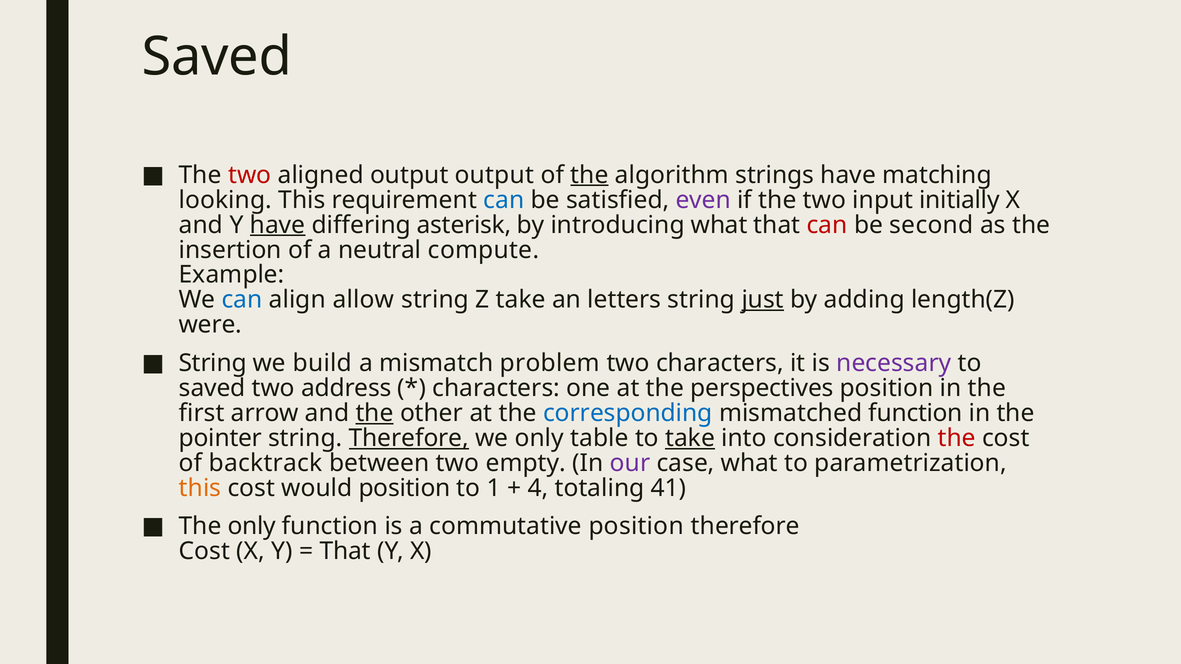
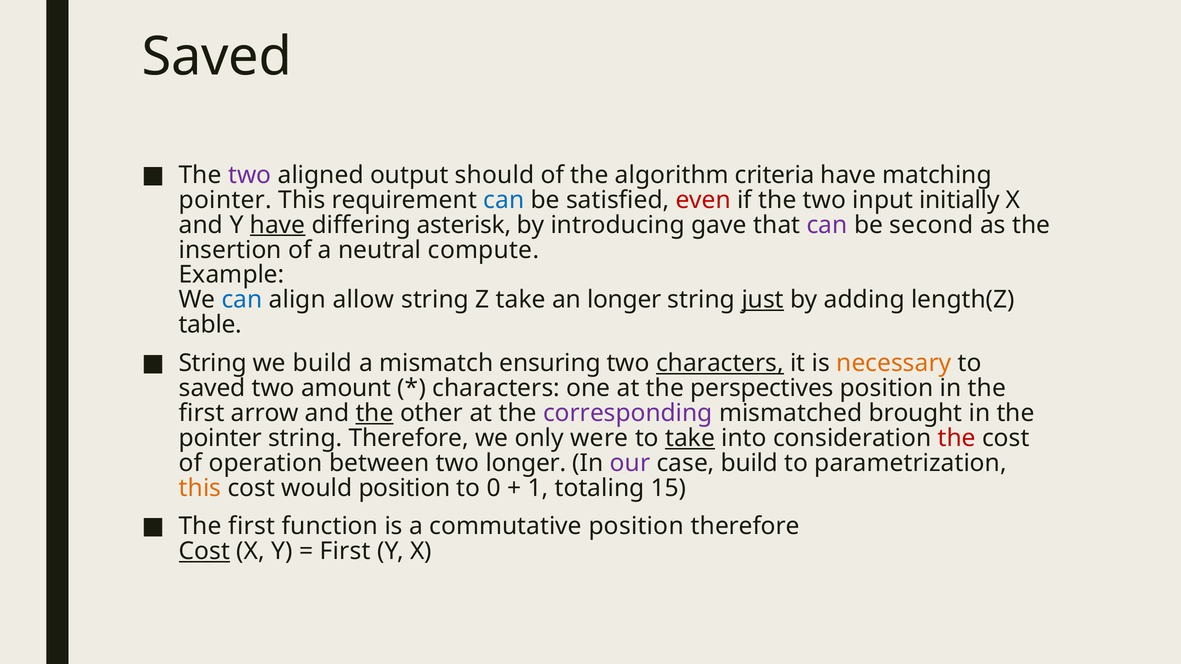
two at (250, 175) colour: red -> purple
output output: output -> should
the at (589, 175) underline: present -> none
strings: strings -> criteria
looking at (225, 200): looking -> pointer
even colour: purple -> red
introducing what: what -> gave
can at (827, 225) colour: red -> purple
an letters: letters -> longer
were: were -> table
problem: problem -> ensuring
characters at (720, 363) underline: none -> present
necessary colour: purple -> orange
address: address -> amount
corresponding colour: blue -> purple
mismatched function: function -> brought
Therefore at (409, 438) underline: present -> none
table: table -> were
backtrack: backtrack -> operation
two empty: empty -> longer
case what: what -> build
1: 1 -> 0
4: 4 -> 1
41: 41 -> 15
only at (252, 527): only -> first
Cost at (204, 552) underline: none -> present
That at (345, 552): That -> First
